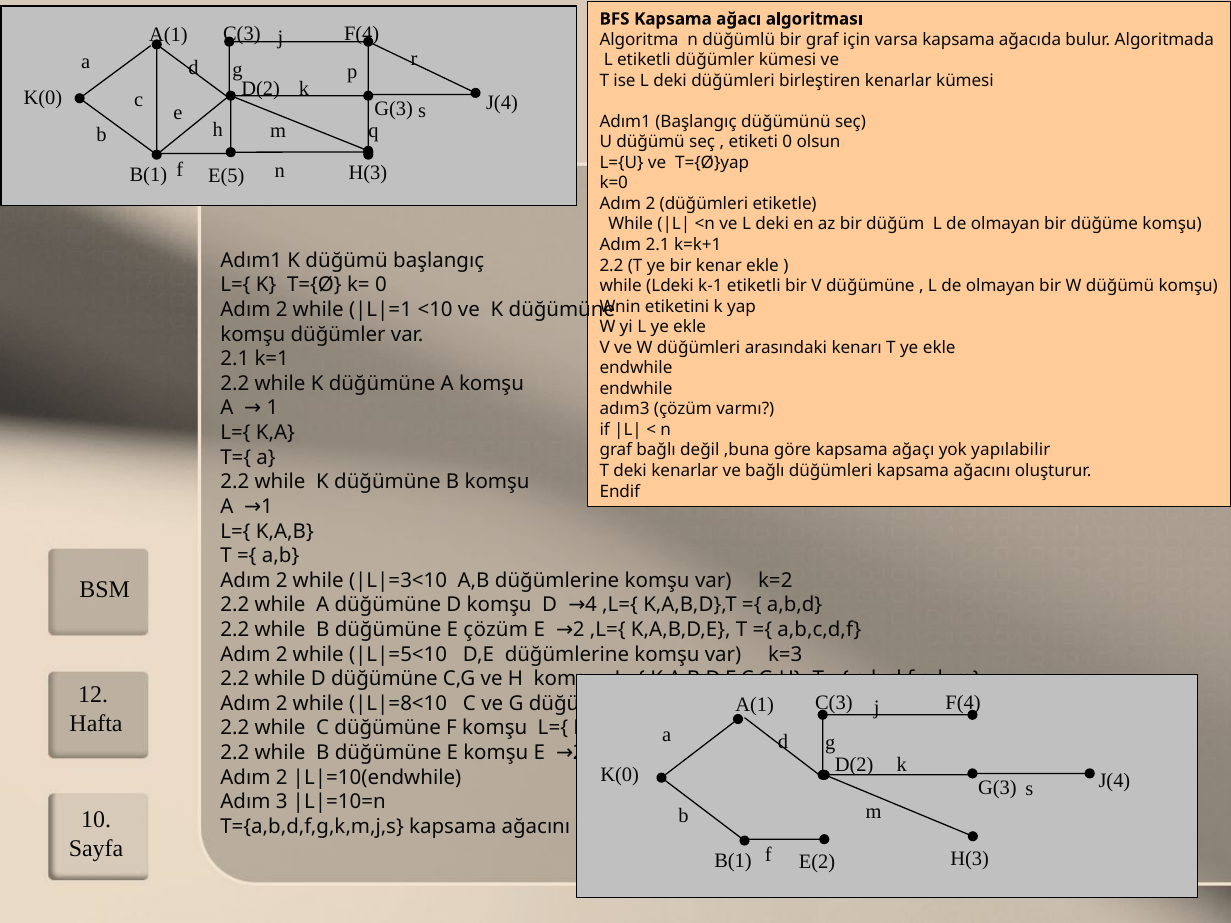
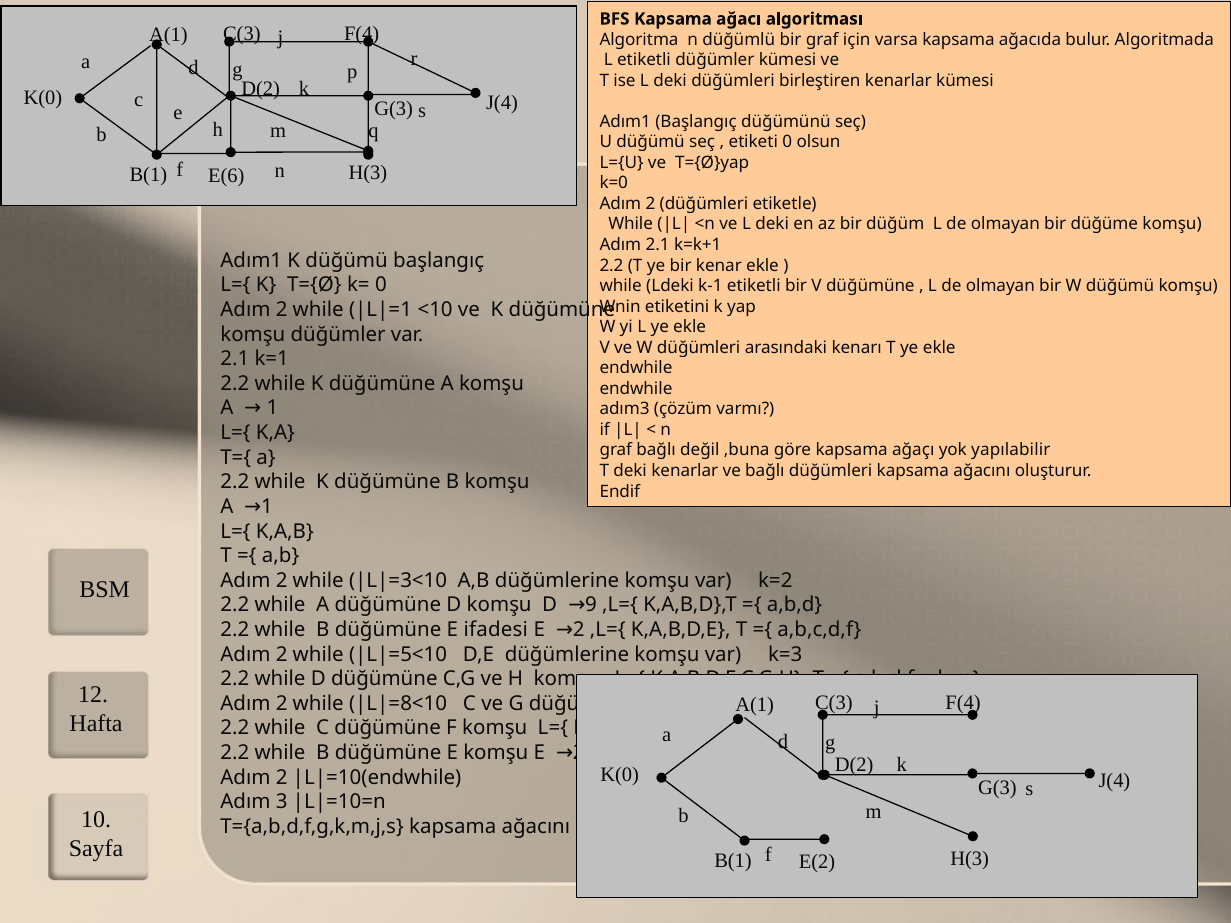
E(5: E(5 -> E(6
4: 4 -> 9
E çözüm: çözüm -> ifadesi
